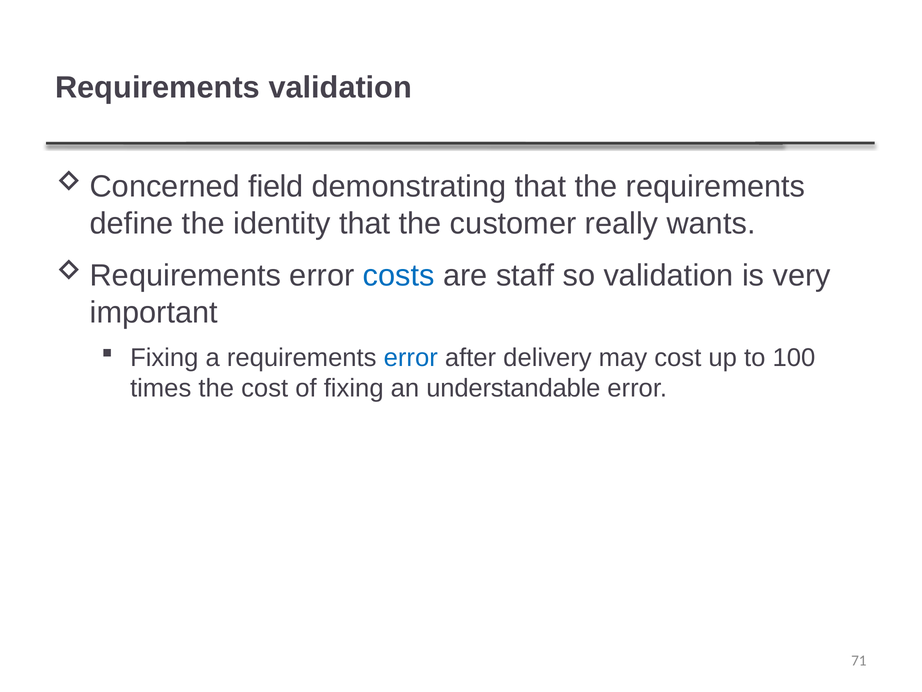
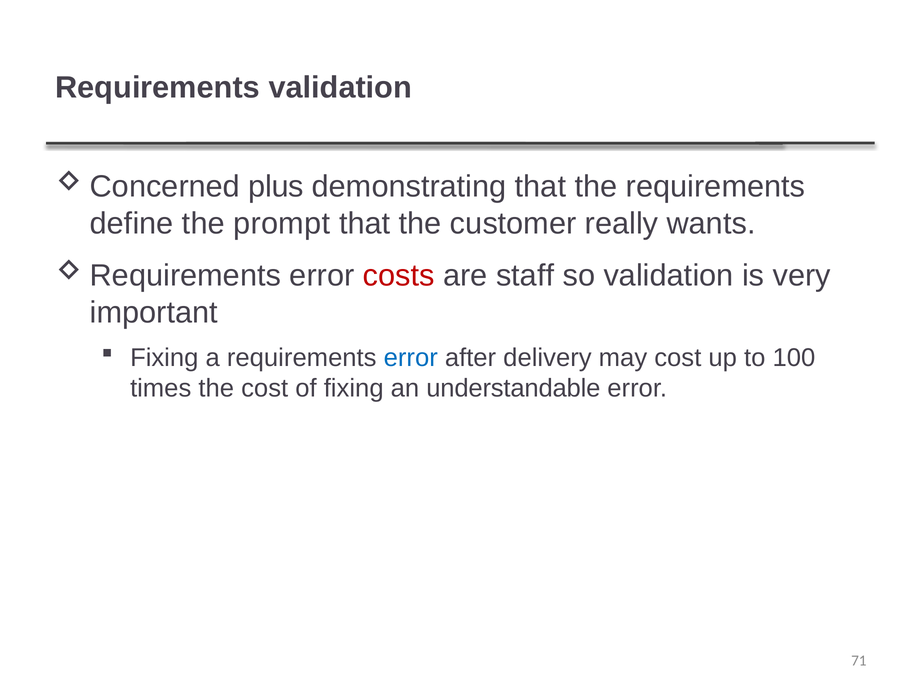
field: field -> plus
identity: identity -> prompt
costs colour: blue -> red
